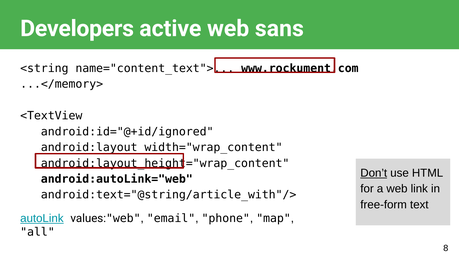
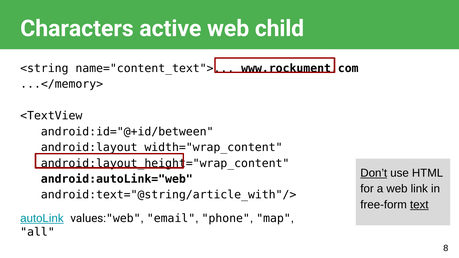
Developers: Developers -> Characters
sans: sans -> child
android:id="@+id/ignored: android:id="@+id/ignored -> android:id="@+id/between
text underline: none -> present
